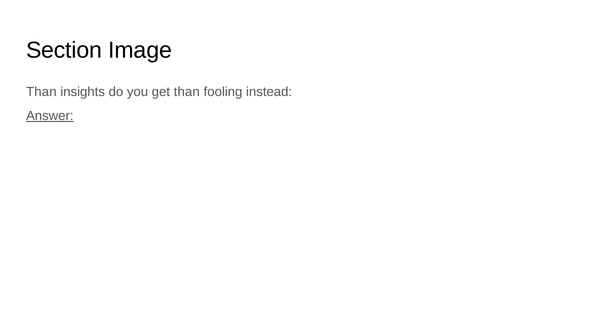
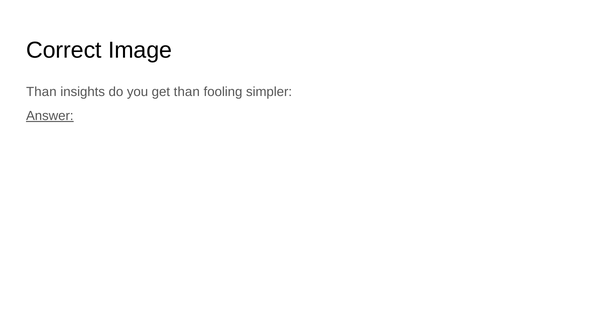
Section: Section -> Correct
instead: instead -> simpler
